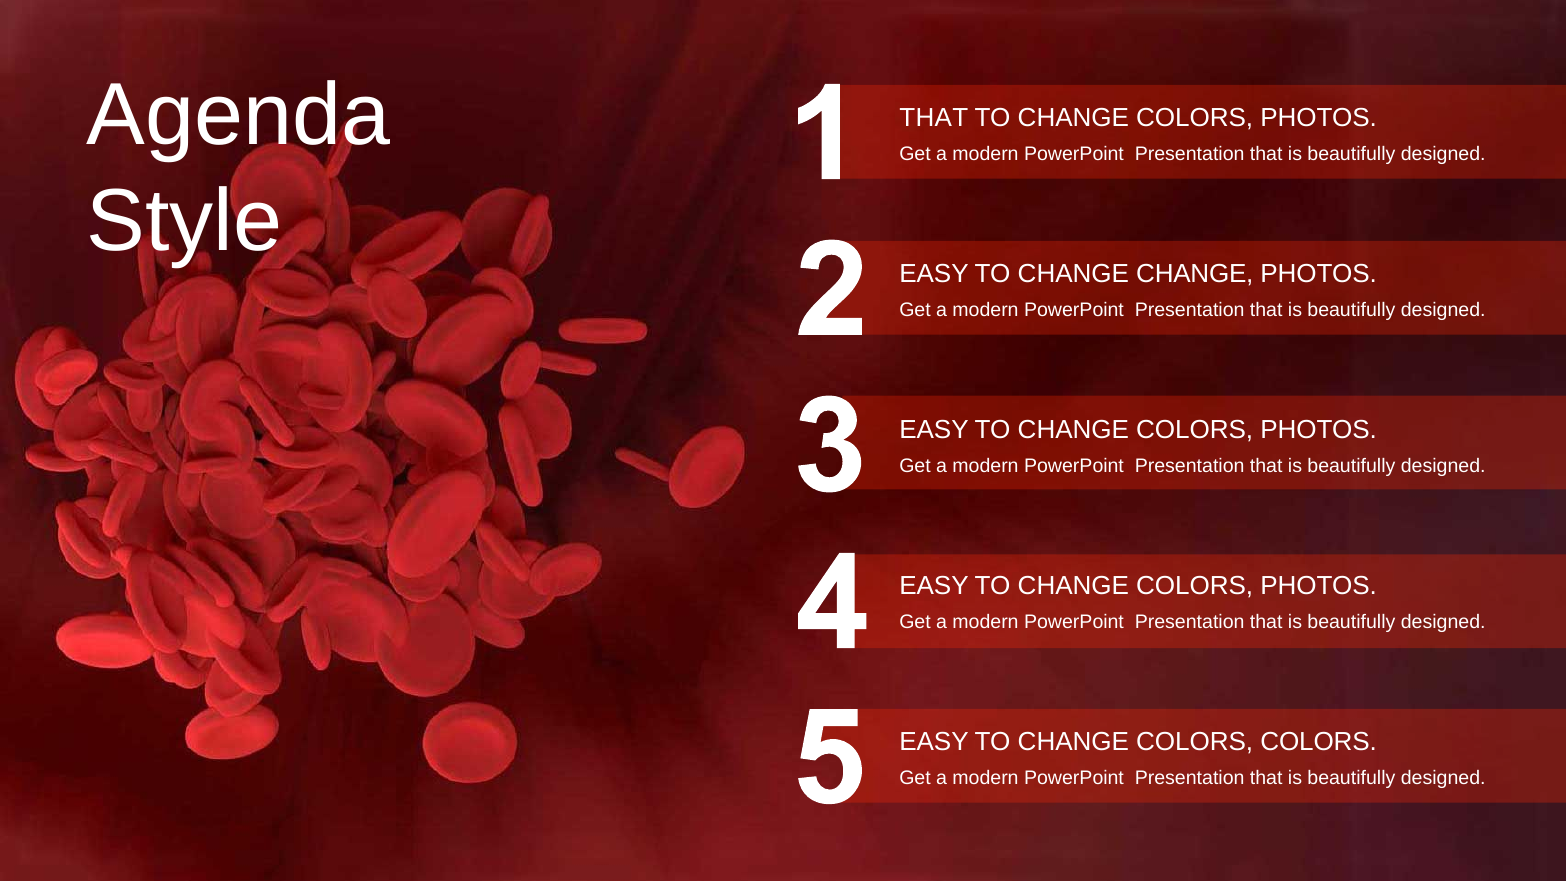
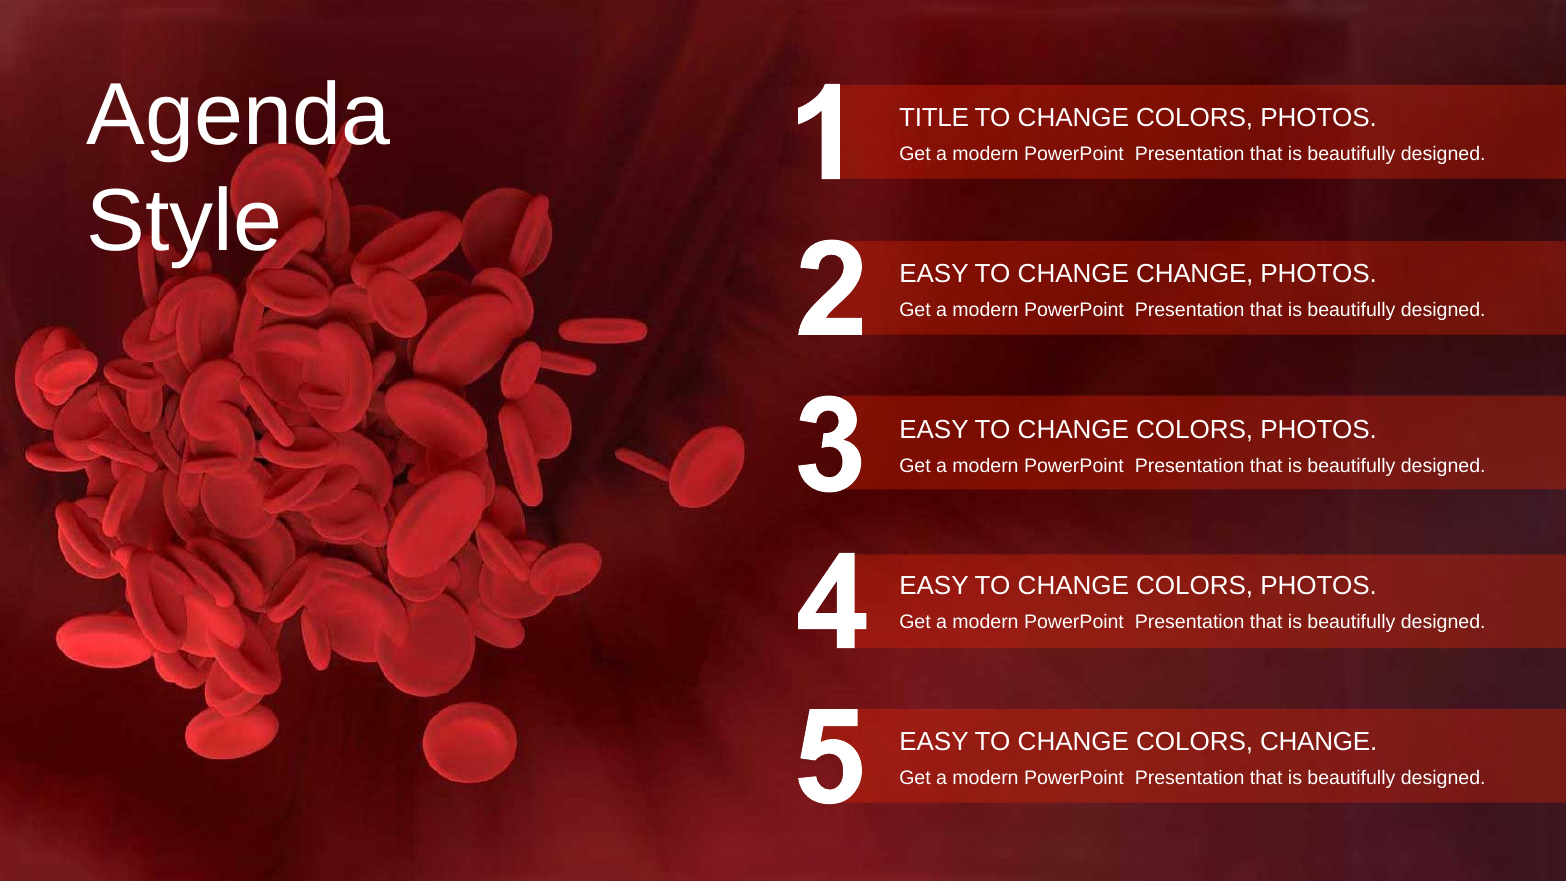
THAT at (934, 118): THAT -> TITLE
COLORS COLORS: COLORS -> CHANGE
